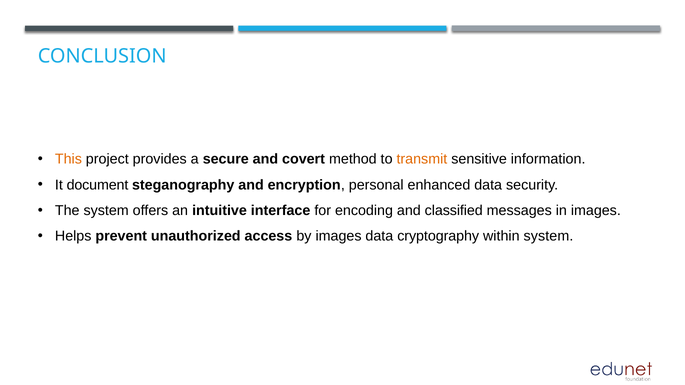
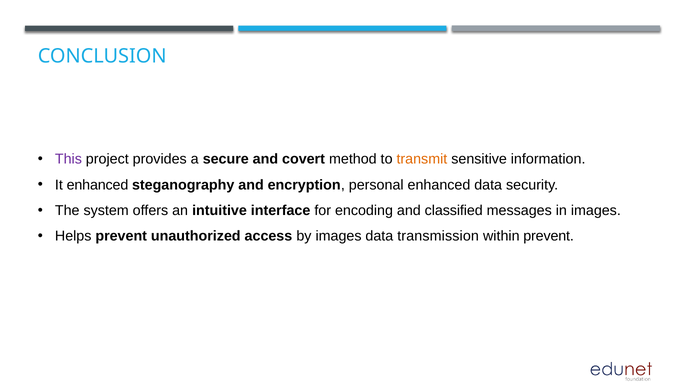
This colour: orange -> purple
It document: document -> enhanced
cryptography: cryptography -> transmission
within system: system -> prevent
